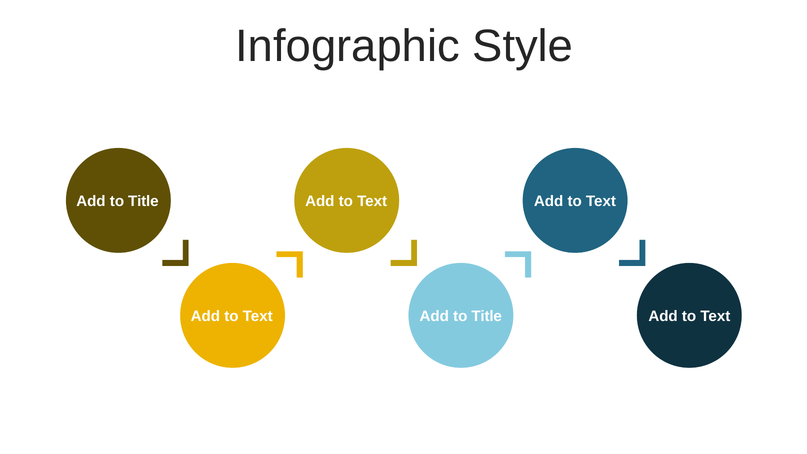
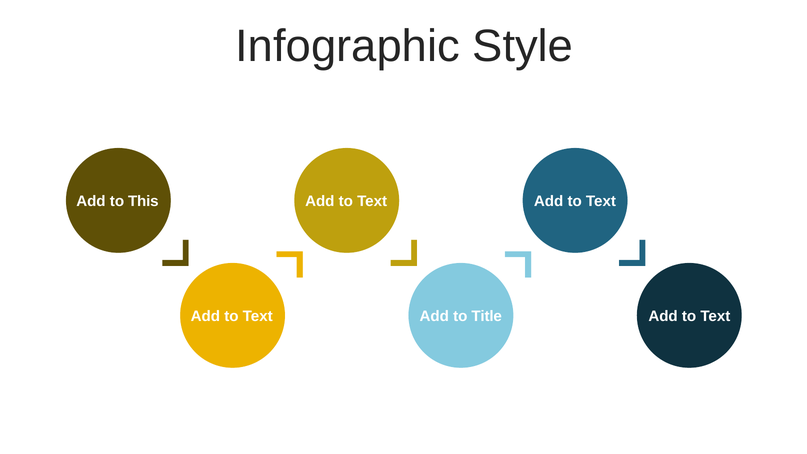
Title at (143, 201): Title -> This
